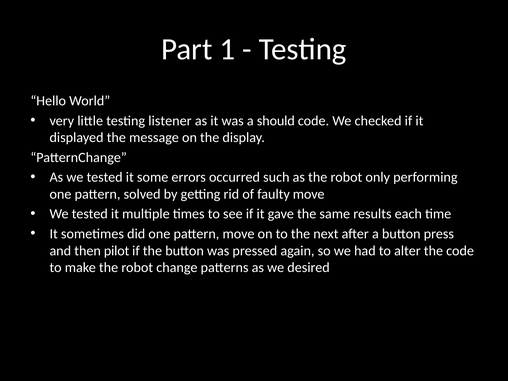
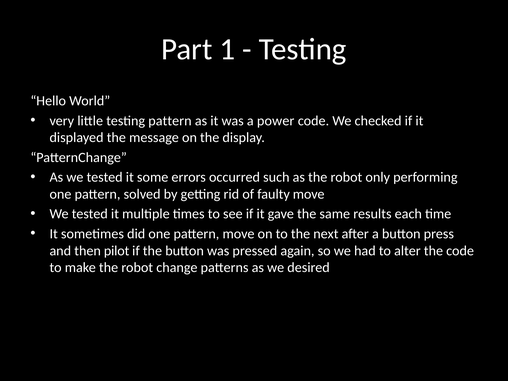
testing listener: listener -> pattern
should: should -> power
